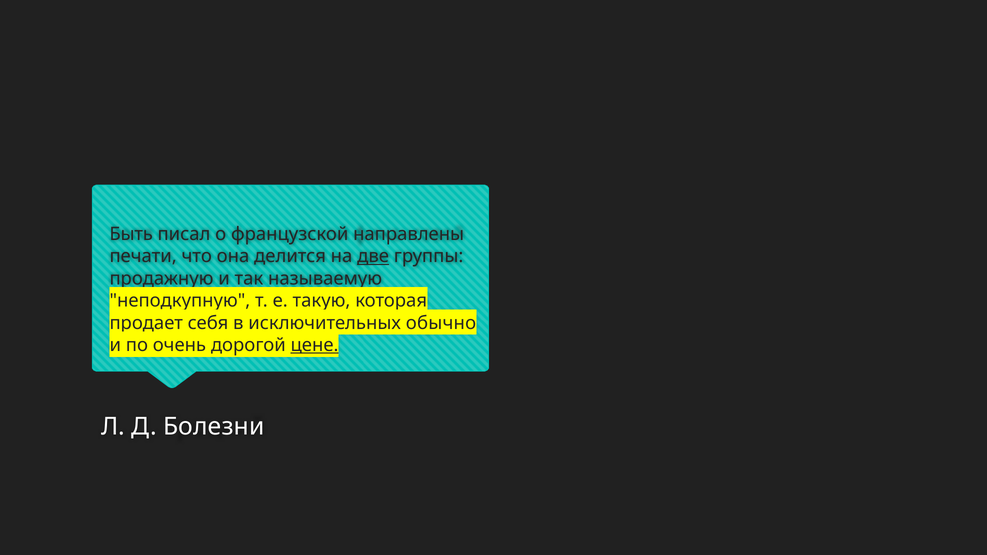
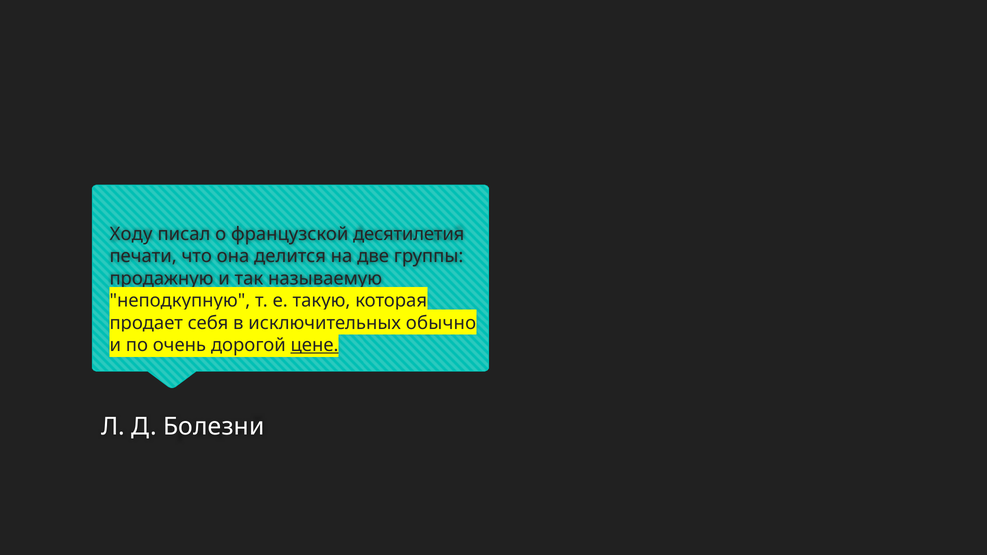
Быть: Быть -> Ходу
направлены: направлены -> десятилетия
две underline: present -> none
